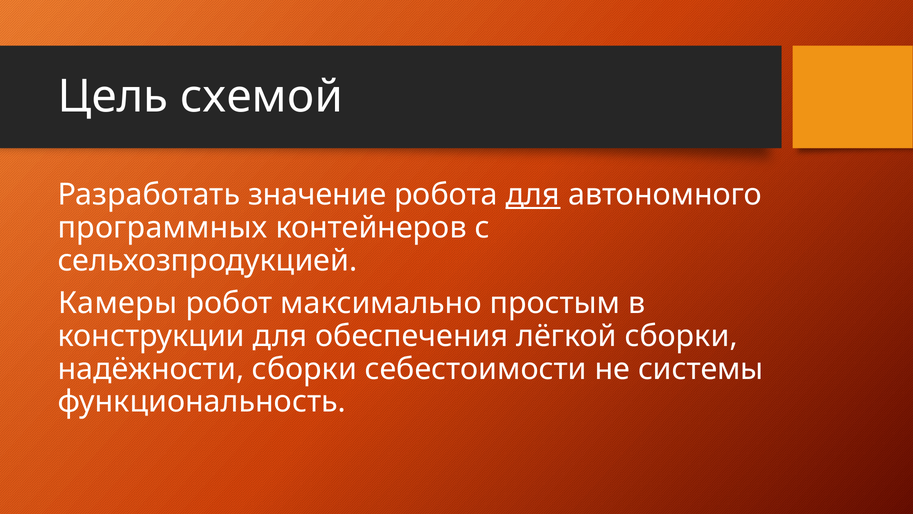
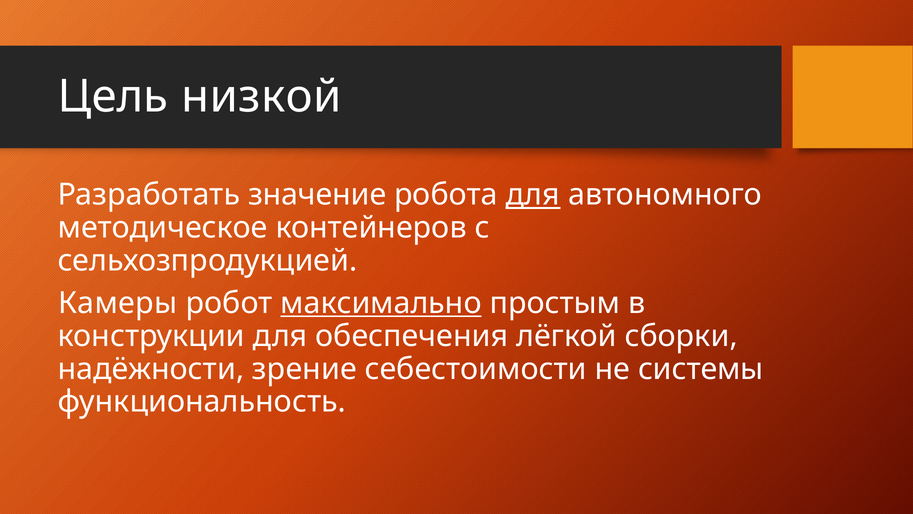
схемой: схемой -> низкой
программных: программных -> методическое
максимально underline: none -> present
надёжности сборки: сборки -> зрение
